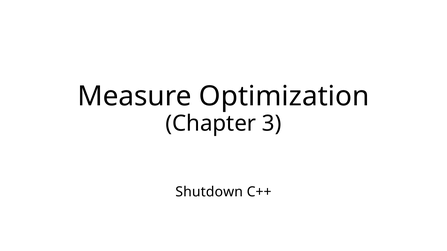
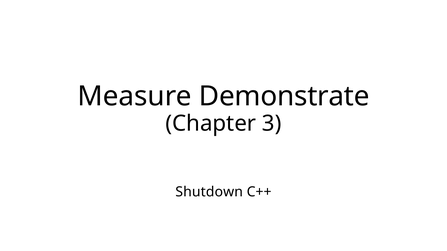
Optimization: Optimization -> Demonstrate
